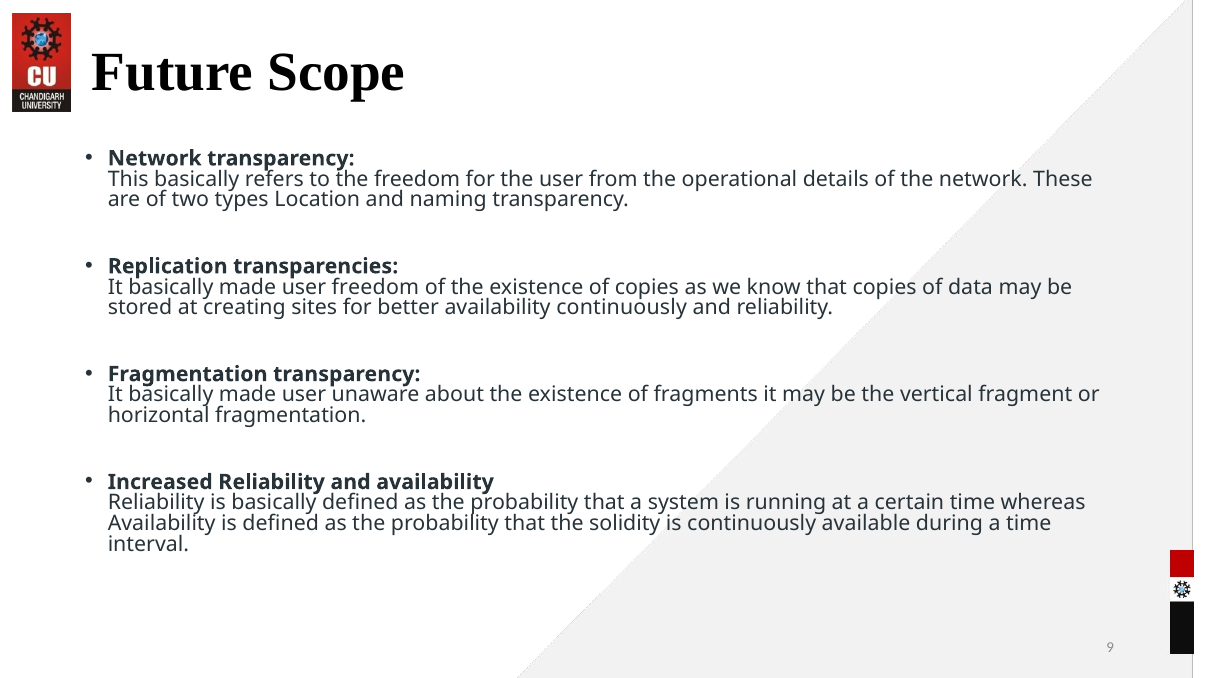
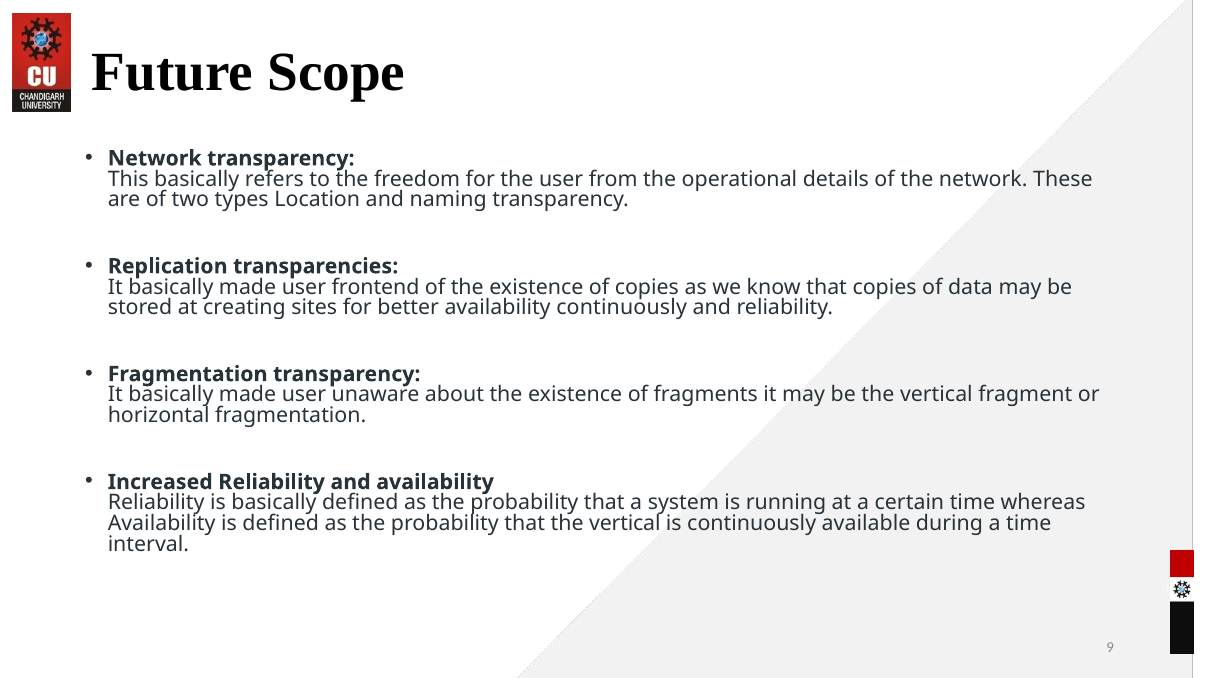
user freedom: freedom -> frontend
that the solidity: solidity -> vertical
